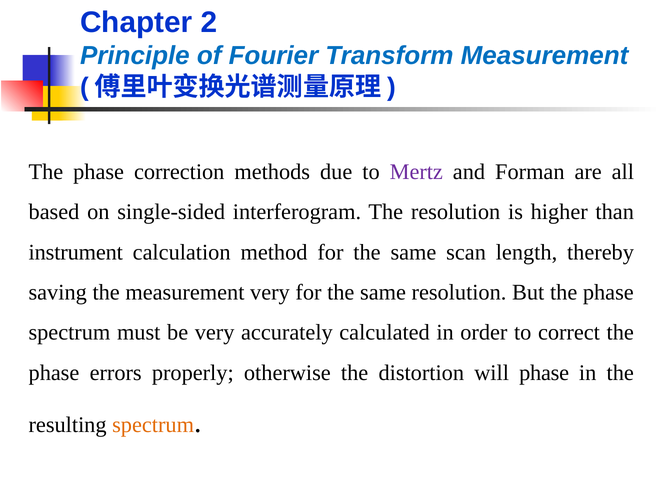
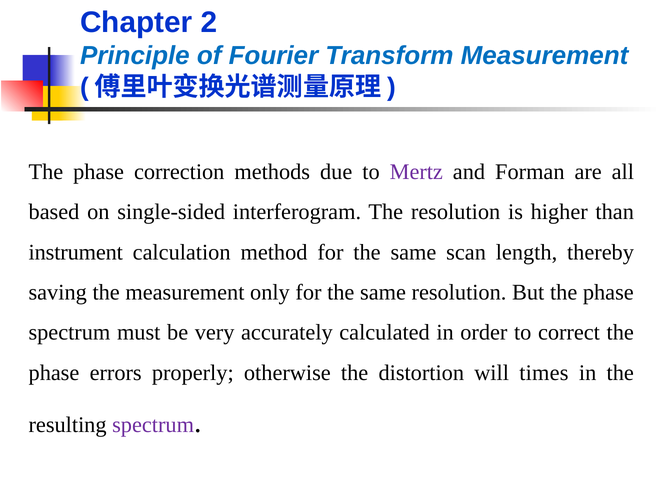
measurement very: very -> only
will phase: phase -> times
spectrum at (153, 425) colour: orange -> purple
